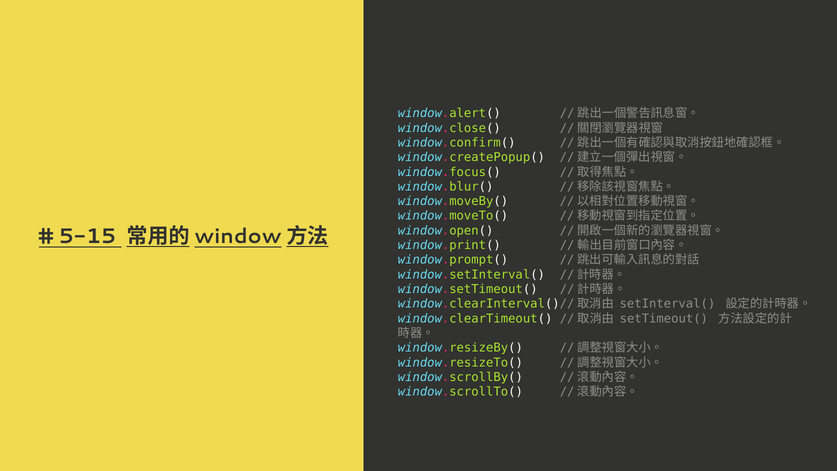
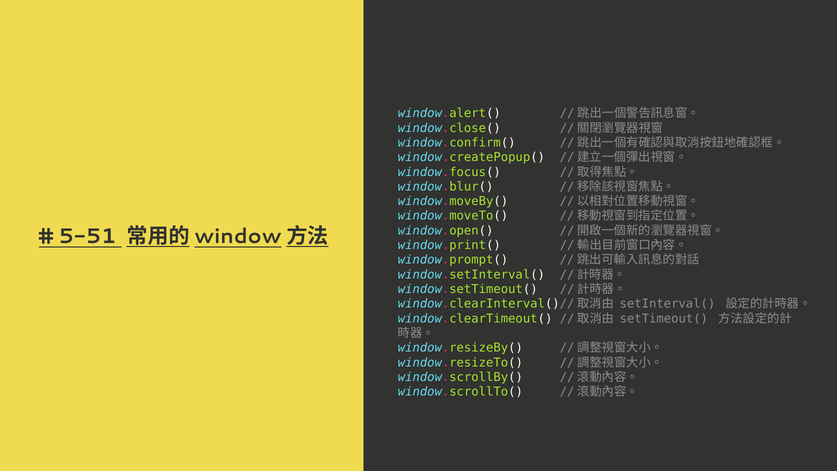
5-15: 5-15 -> 5-51
